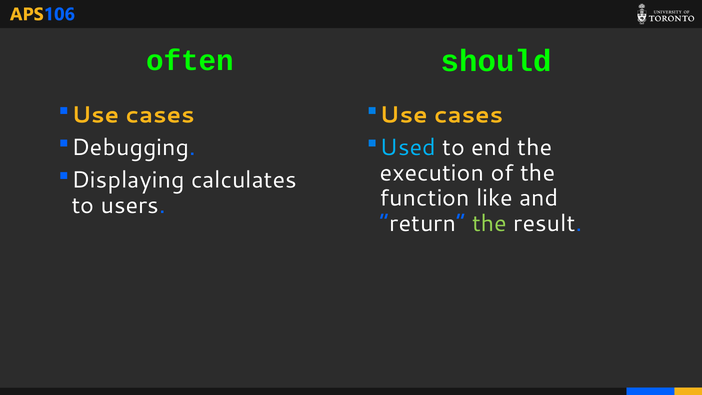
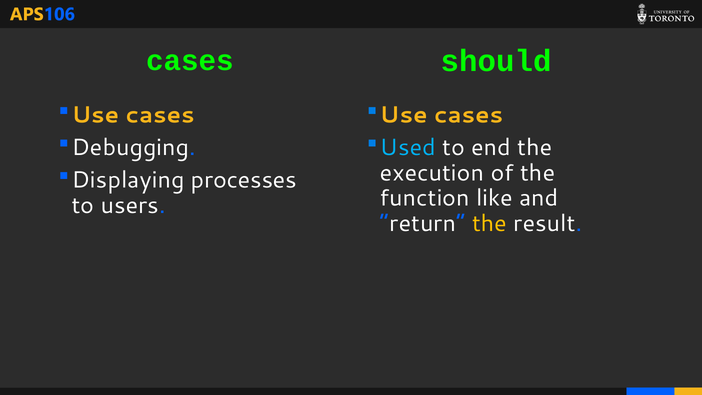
often at (190, 61): often -> cases
calculates: calculates -> processes
the at (490, 223) colour: light green -> yellow
